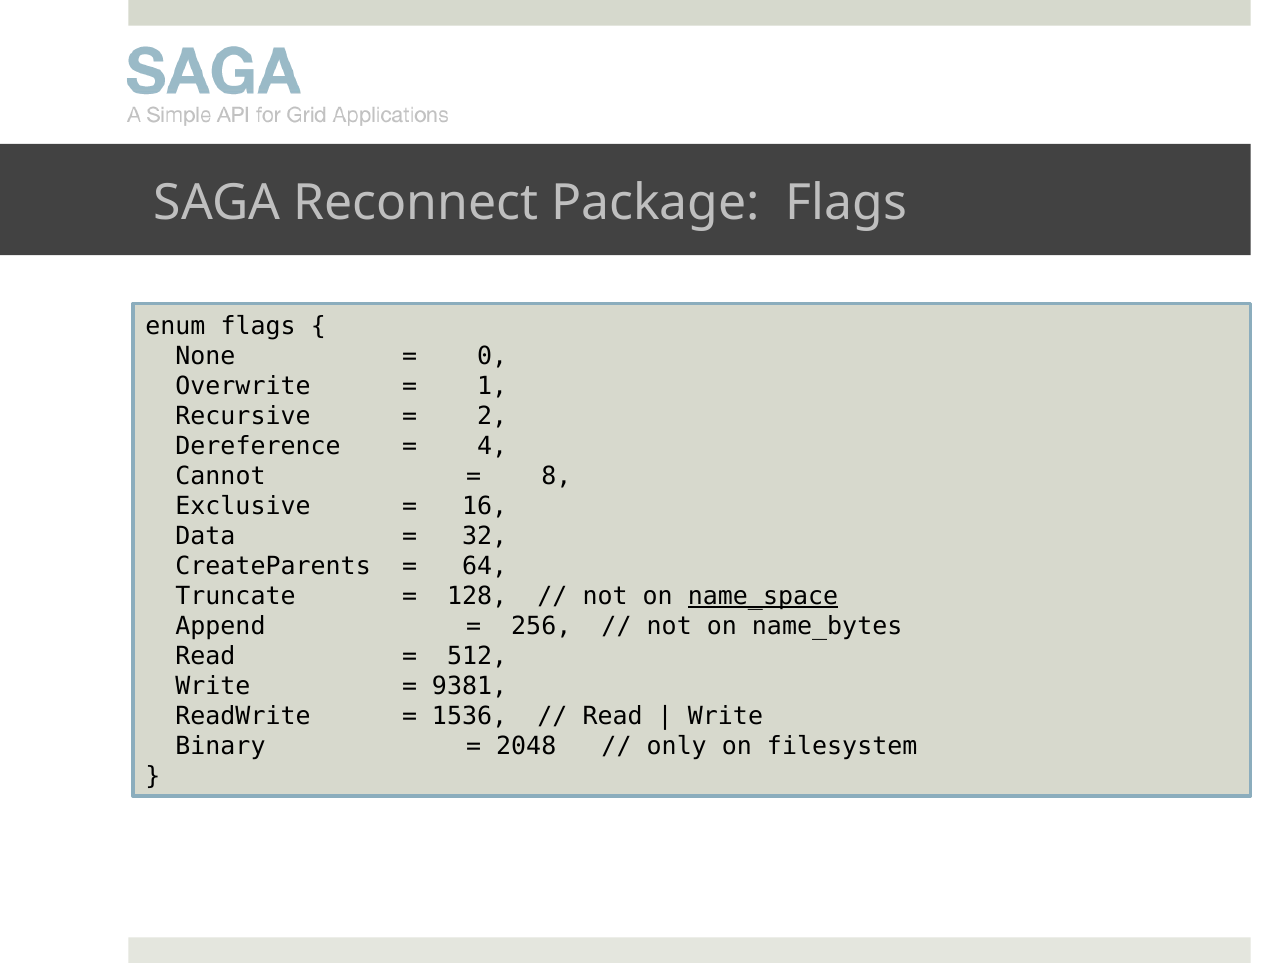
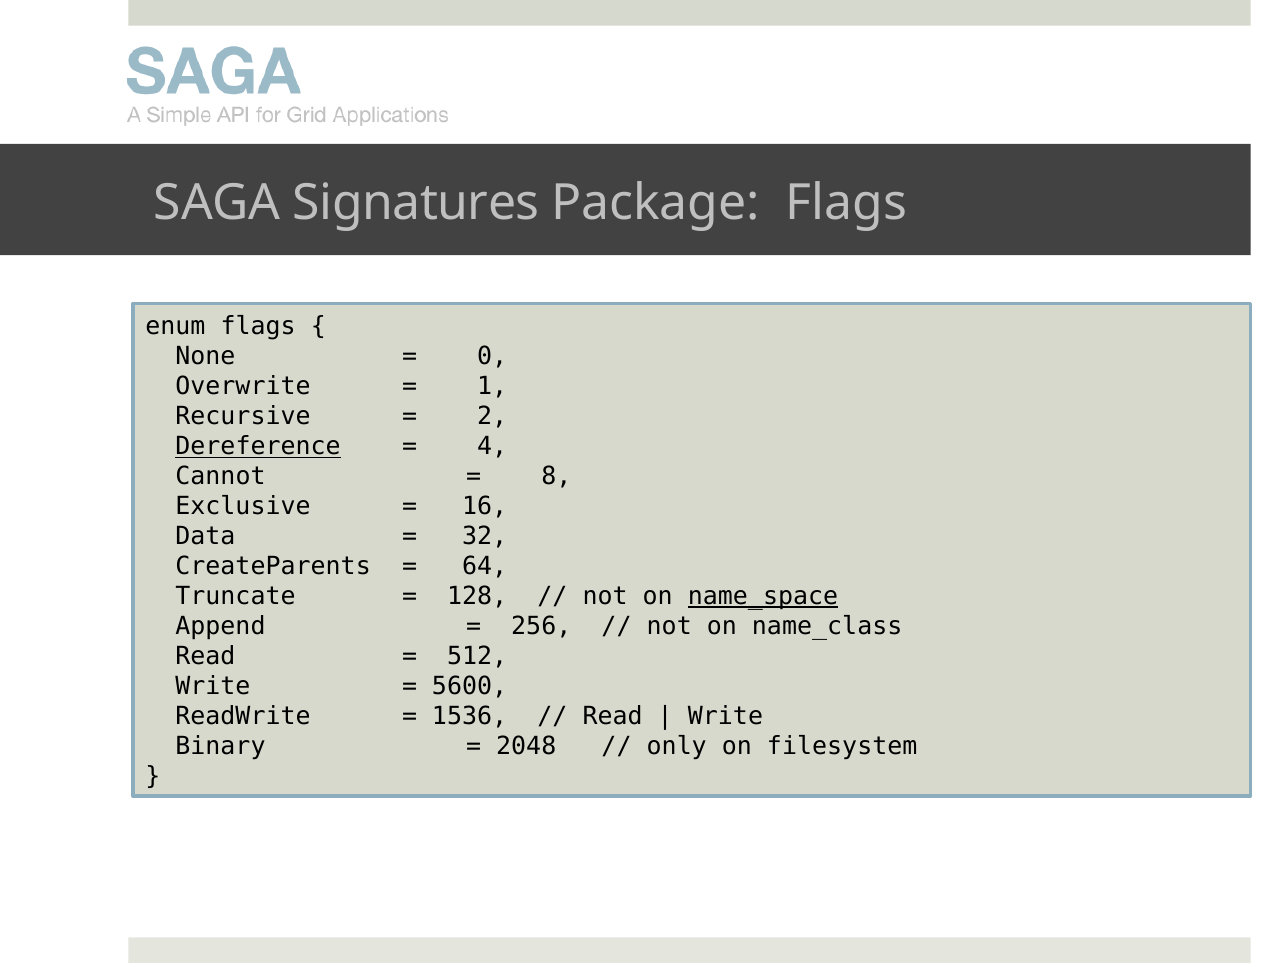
Reconnect: Reconnect -> Signatures
Dereference underline: none -> present
name_bytes: name_bytes -> name_class
9381: 9381 -> 5600
